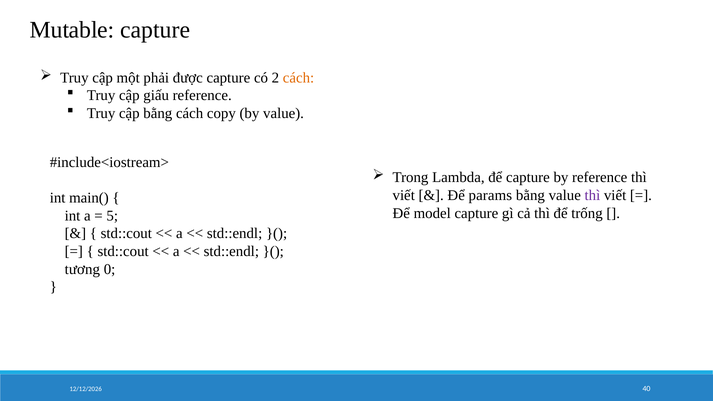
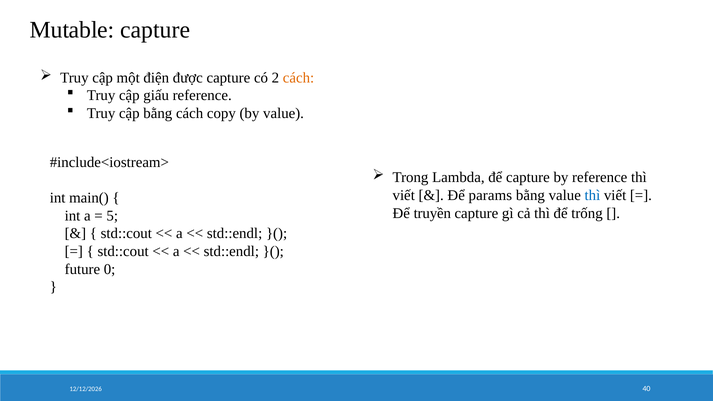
phải: phải -> điện
thì at (592, 195) colour: purple -> blue
model: model -> truyền
tương: tương -> future
